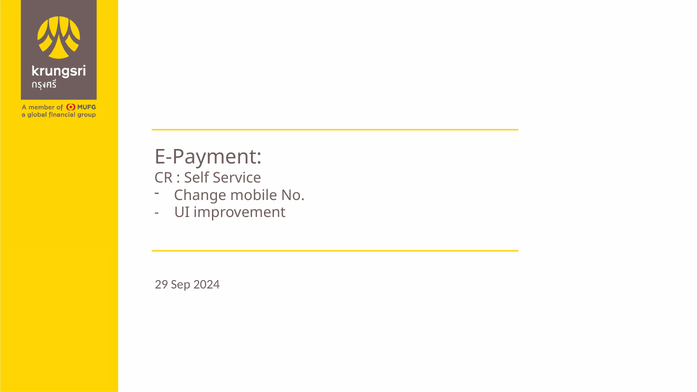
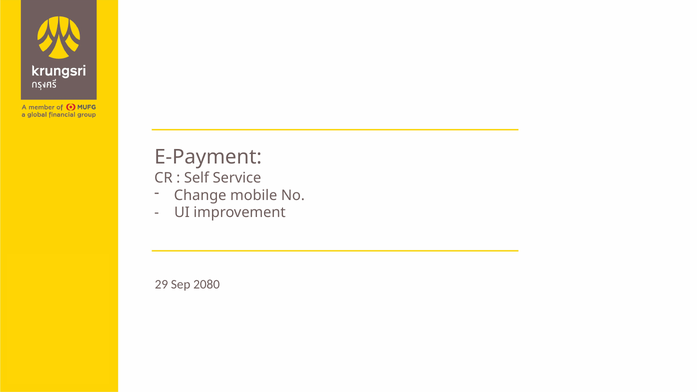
2024: 2024 -> 2080
